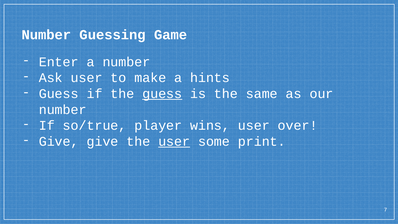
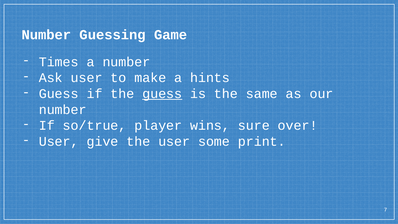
Enter: Enter -> Times
wins user: user -> sure
Give at (59, 141): Give -> User
user at (174, 141) underline: present -> none
